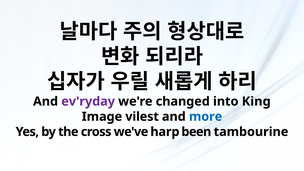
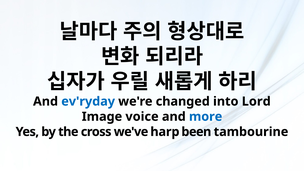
ev'ryday colour: purple -> blue
King: King -> Lord
vilest: vilest -> voice
